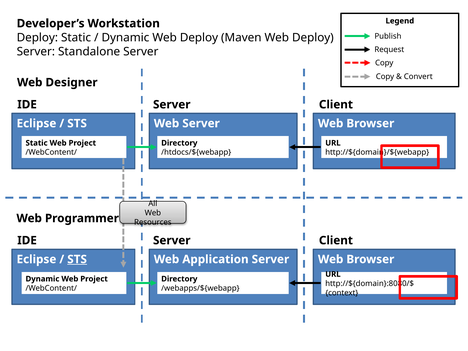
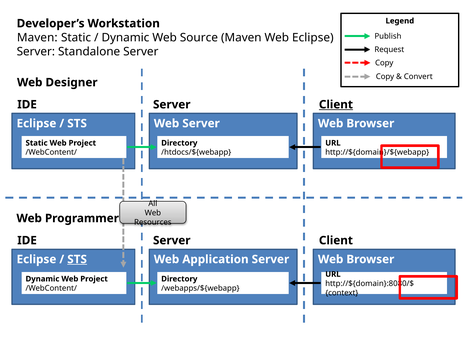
Deploy at (37, 38): Deploy -> Maven
Dynamic Web Deploy: Deploy -> Source
Maven Web Deploy: Deploy -> Eclipse
Client at (336, 105) underline: none -> present
